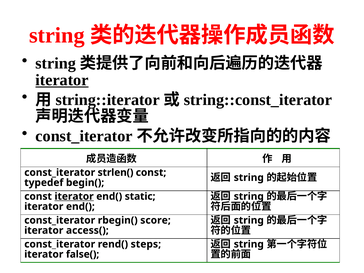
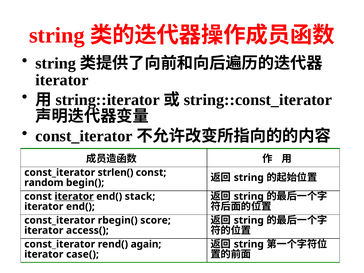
iterator at (62, 80) underline: present -> none
typedef: typedef -> random
static: static -> stack
steps: steps -> again
false(: false( -> case(
